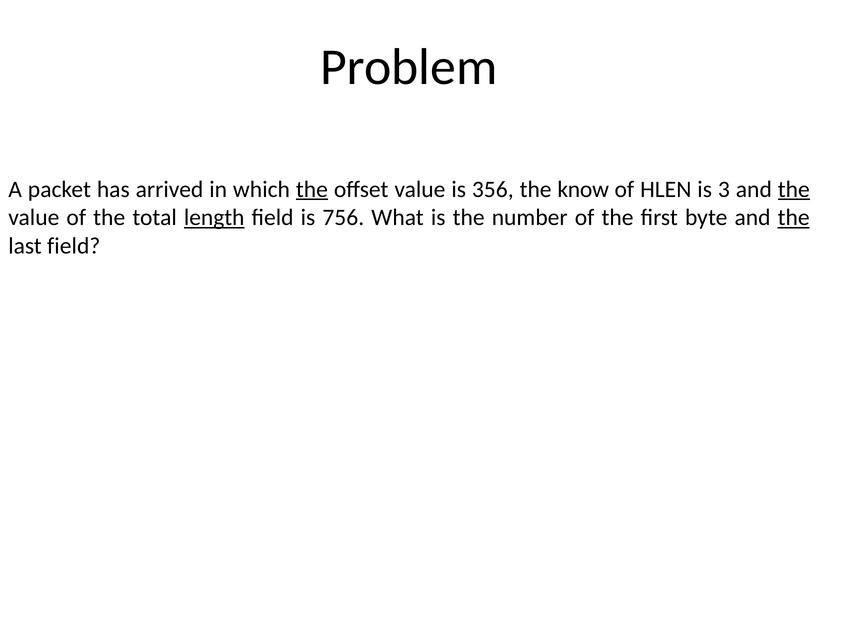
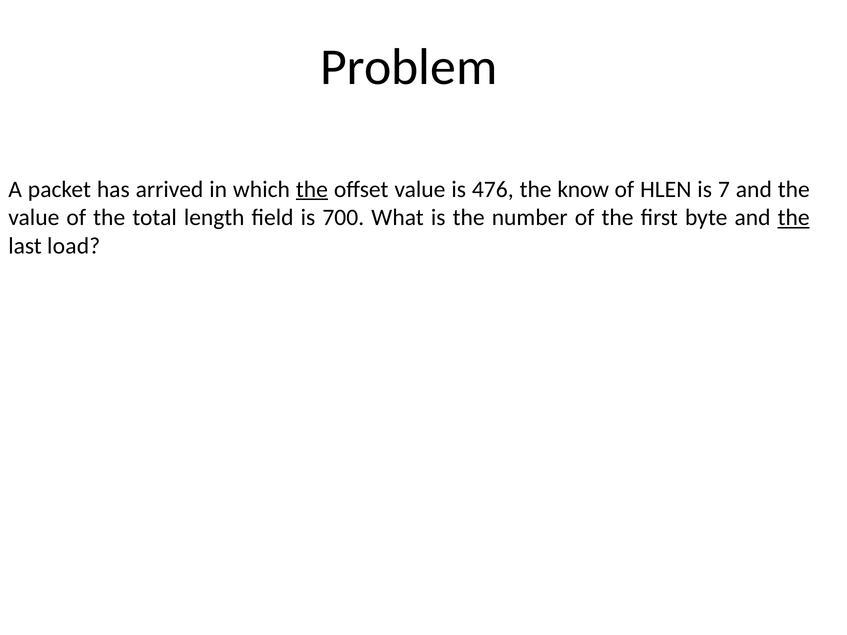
356: 356 -> 476
3: 3 -> 7
the at (794, 189) underline: present -> none
length underline: present -> none
756: 756 -> 700
last field: field -> load
